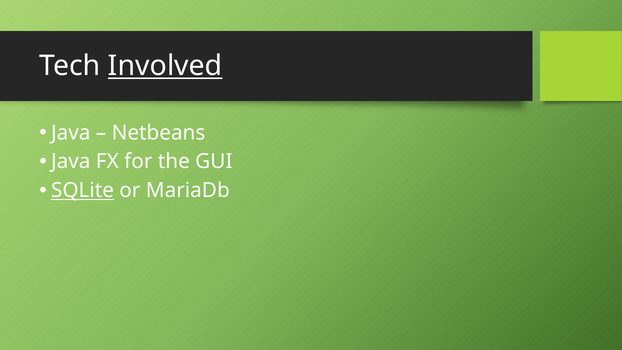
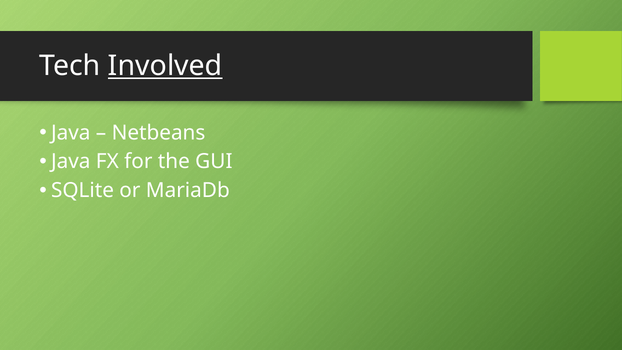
SQLite underline: present -> none
